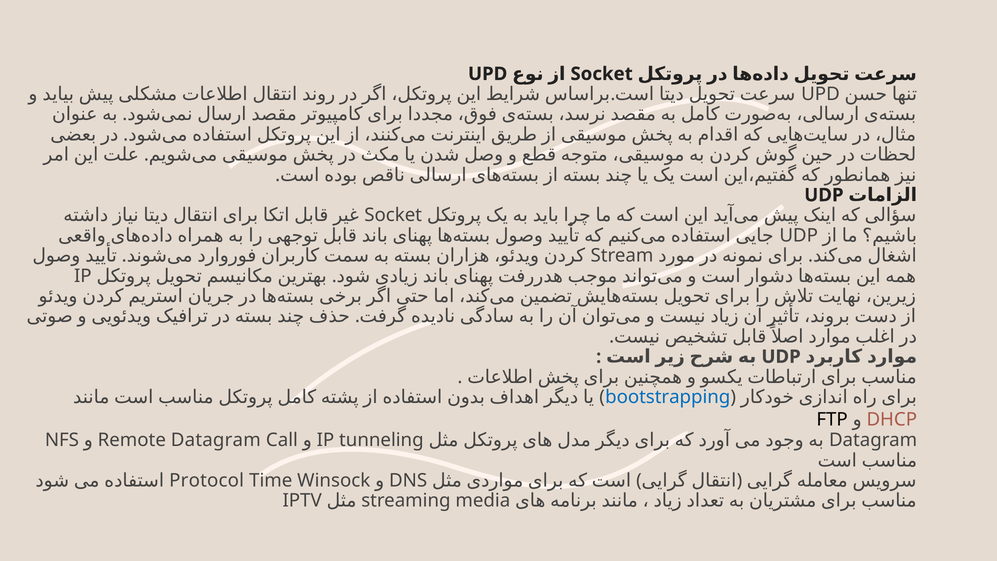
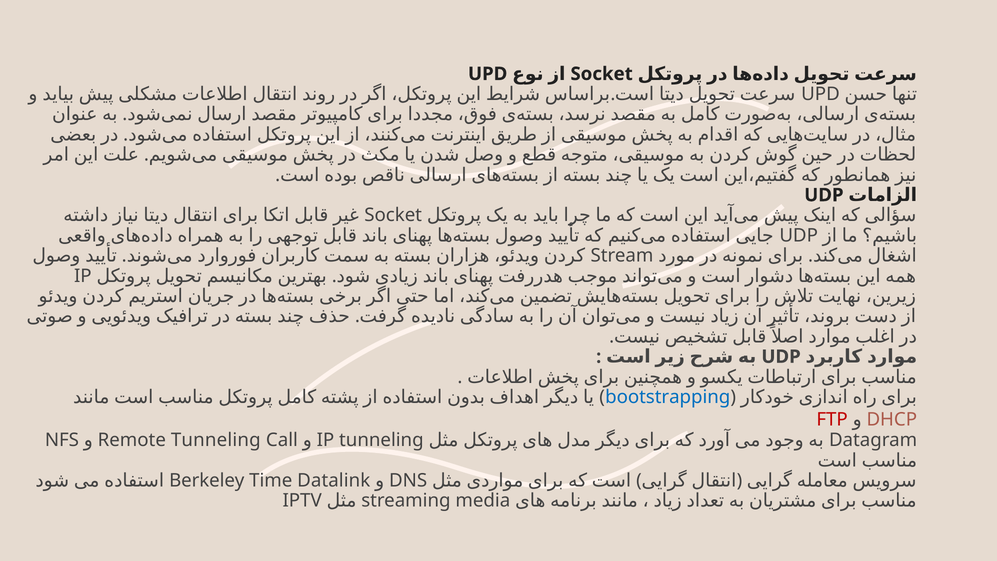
FTP colour: black -> red
Remote Datagram: Datagram -> Tunneling
Protocol: Protocol -> Berkeley
Winsock: Winsock -> Datalink
